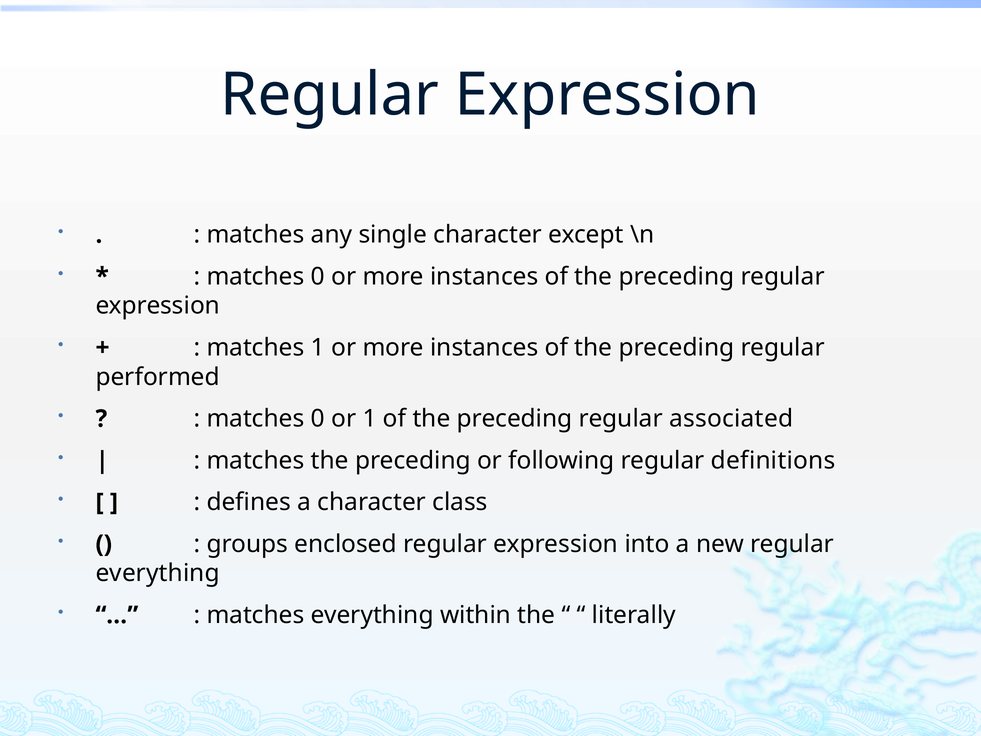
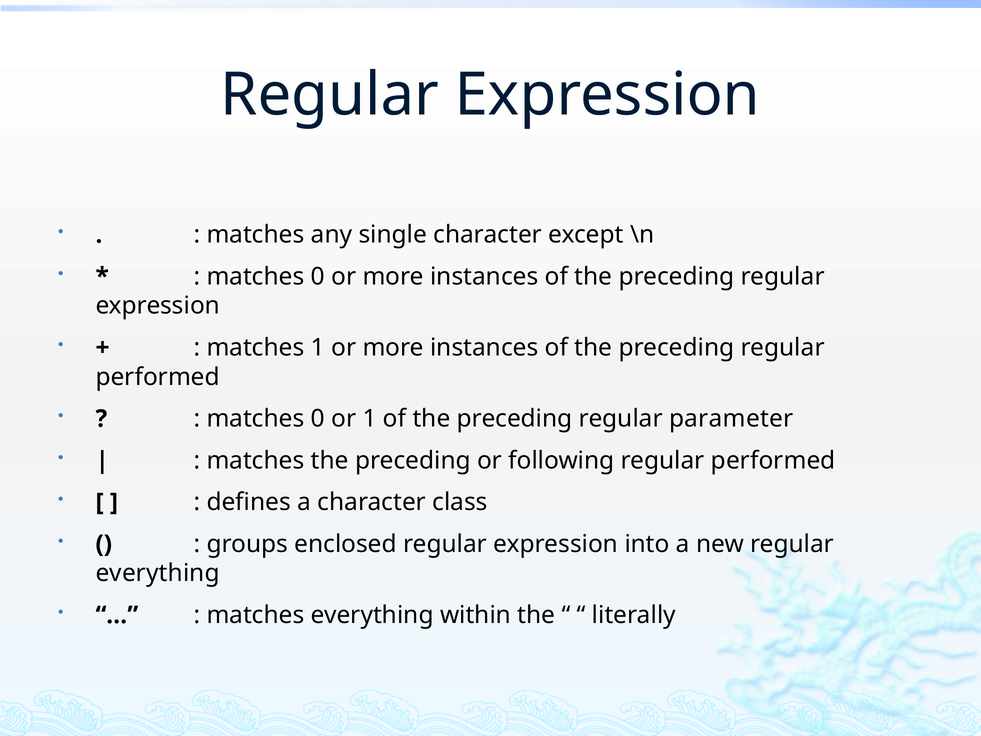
associated: associated -> parameter
following regular definitions: definitions -> performed
